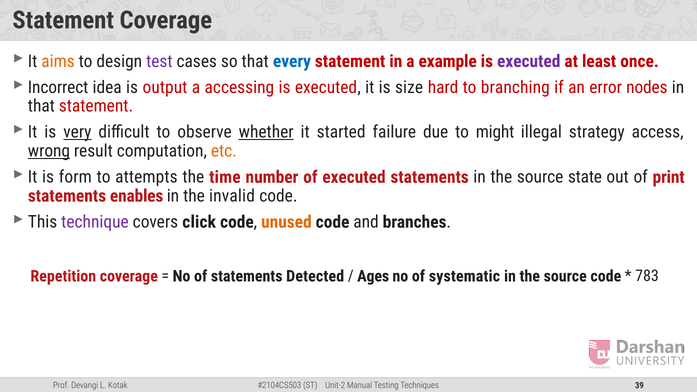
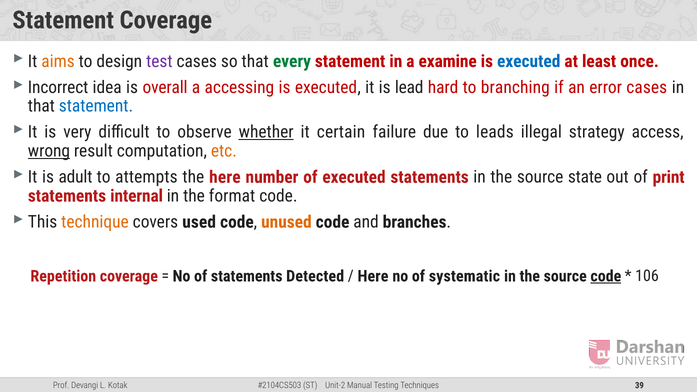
every colour: blue -> green
example: example -> examine
executed at (529, 61) colour: purple -> blue
output: output -> overall
size: size -> lead
error nodes: nodes -> cases
statement at (96, 106) colour: red -> blue
very underline: present -> none
started: started -> certain
might: might -> leads
form: form -> adult
the time: time -> here
enables: enables -> internal
invalid: invalid -> format
technique colour: purple -> orange
click: click -> used
Ages at (373, 276): Ages -> Here
code at (606, 276) underline: none -> present
783: 783 -> 106
